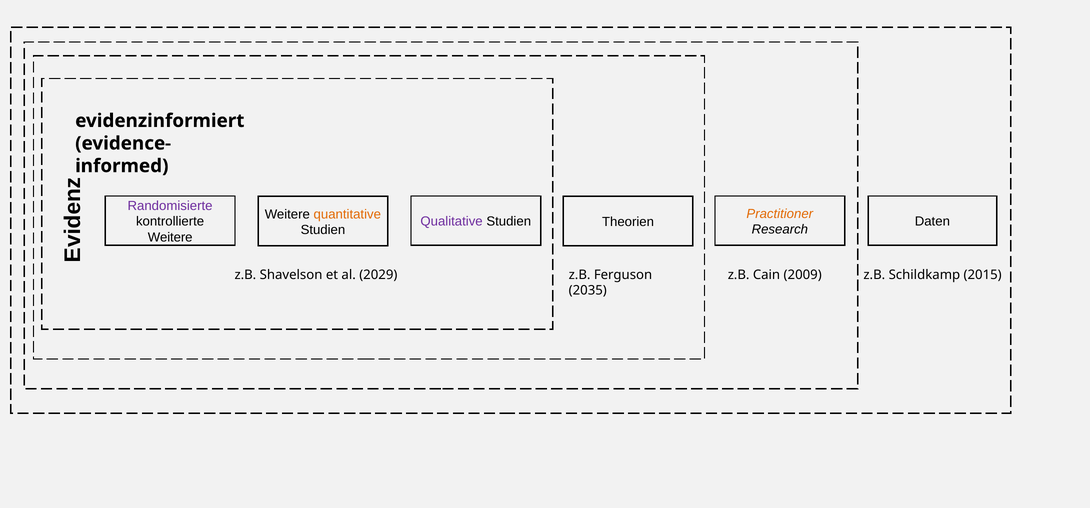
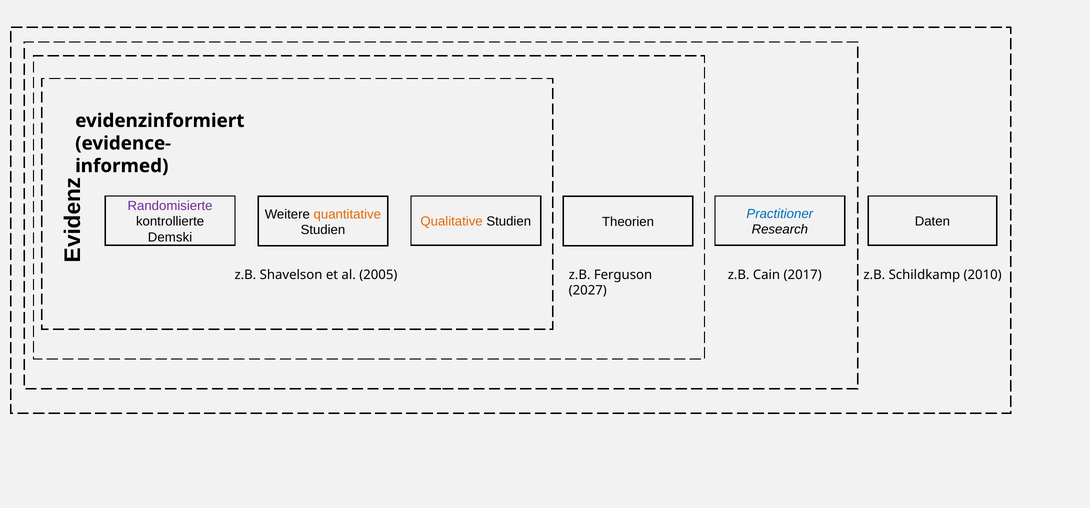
Practitioner colour: orange -> blue
Qualitative colour: purple -> orange
Weitere at (170, 237): Weitere -> Demski
2009: 2009 -> 2017
2015: 2015 -> 2010
2029: 2029 -> 2005
2035: 2035 -> 2027
